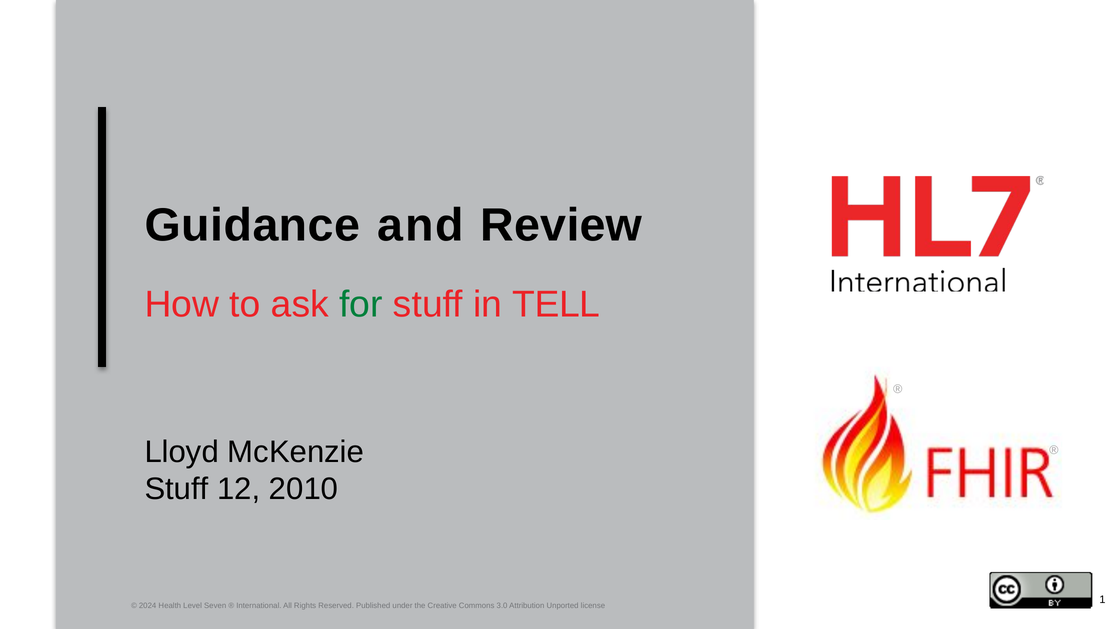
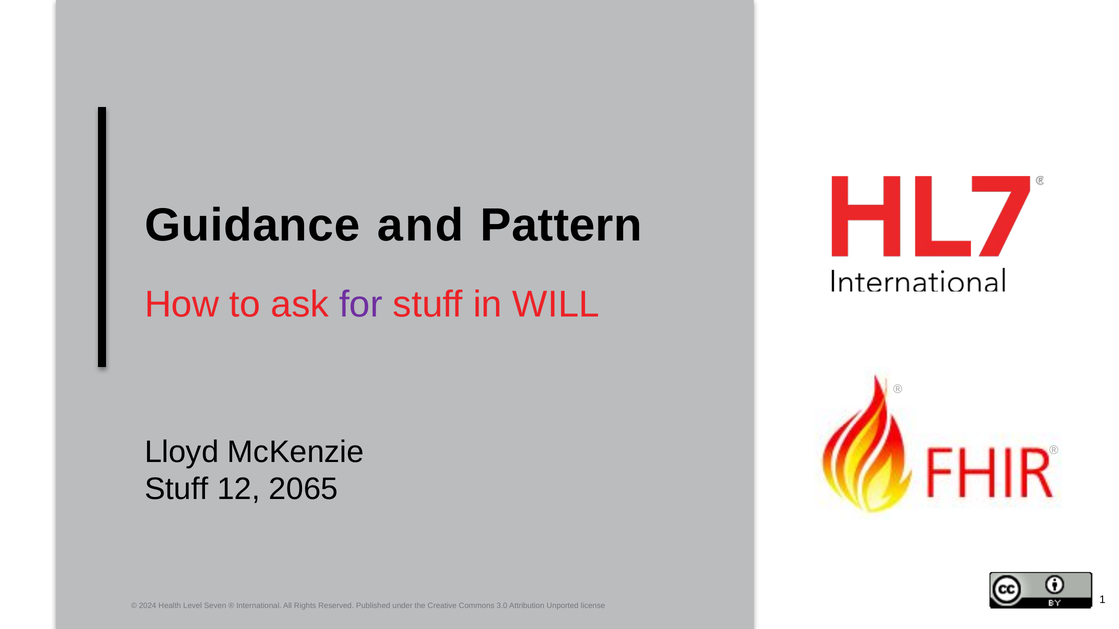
Review: Review -> Pattern
for colour: green -> purple
TELL: TELL -> WILL
2010: 2010 -> 2065
